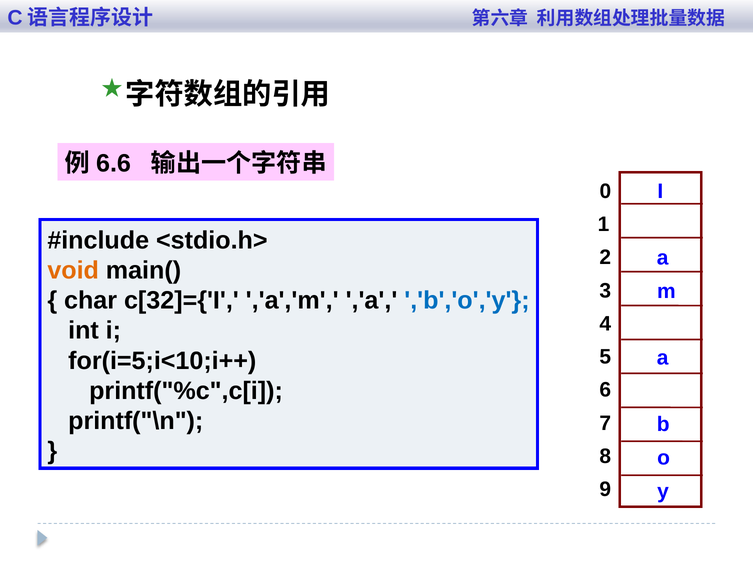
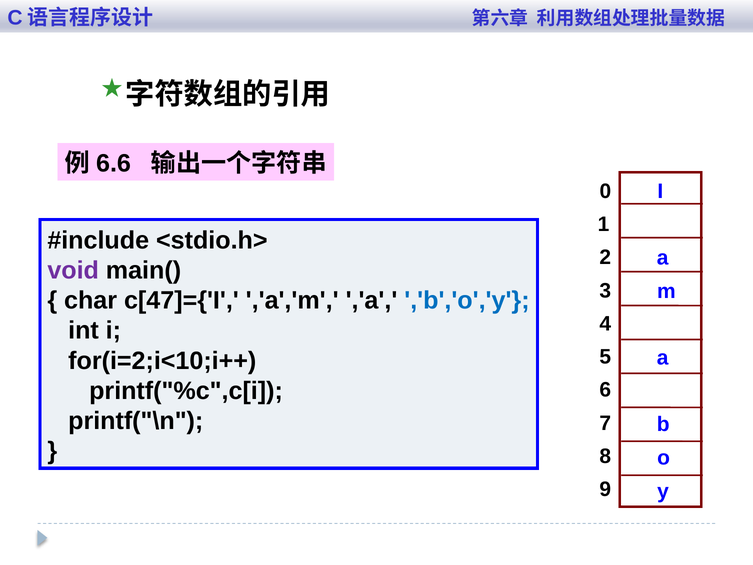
void colour: orange -> purple
c[32]={'I: c[32]={'I -> c[47]={'I
for(i=5;i<10;i++: for(i=5;i<10;i++ -> for(i=2;i<10;i++
